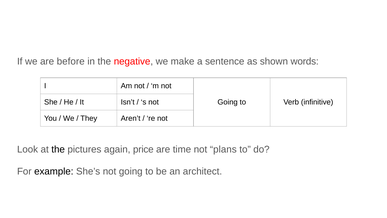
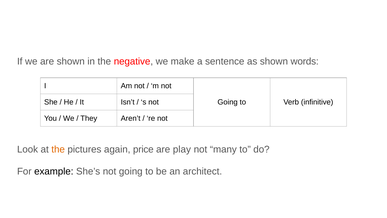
are before: before -> shown
the at (58, 149) colour: black -> orange
time: time -> play
plans: plans -> many
